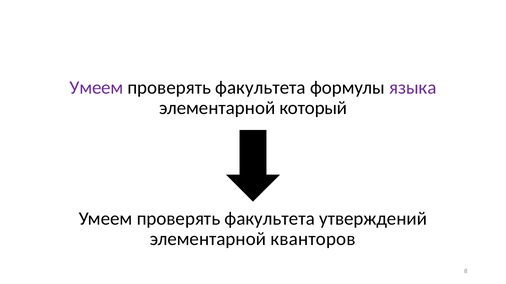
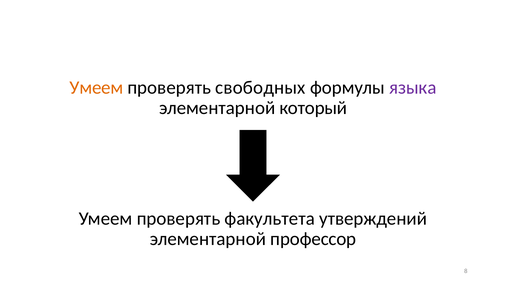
Умеем at (96, 88) colour: purple -> orange
факультета at (260, 88): факультета -> свободных
кванторов: кванторов -> профессор
